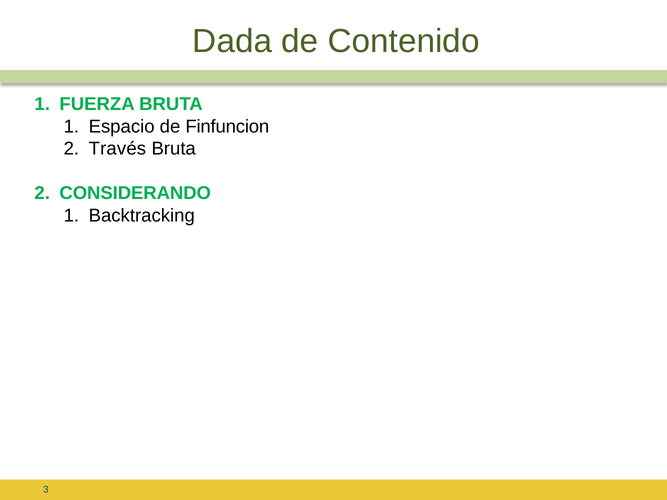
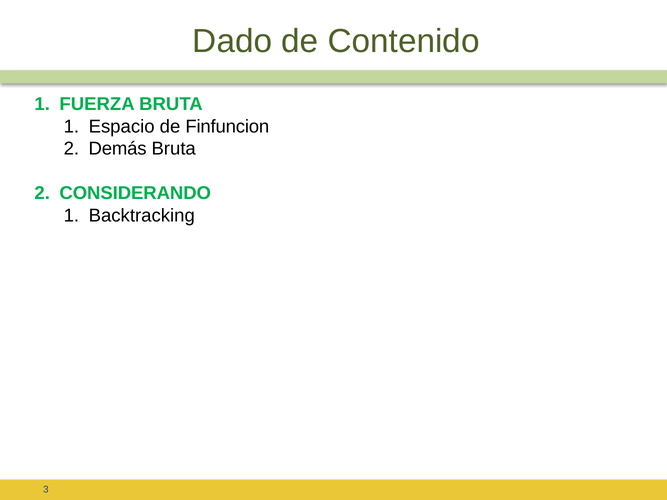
Dada: Dada -> Dado
Través: Través -> Demás
